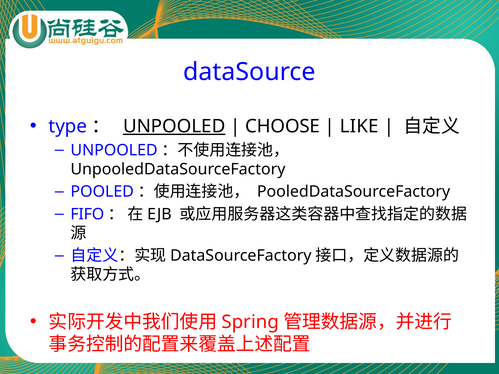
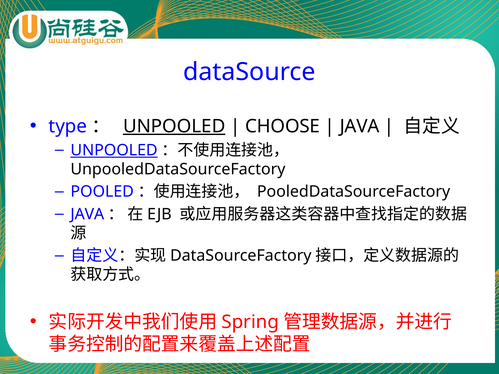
LIKE at (359, 126): LIKE -> JAVA
UNPOOLED at (114, 150) underline: none -> present
FIFO at (87, 214): FIFO -> JAVA
